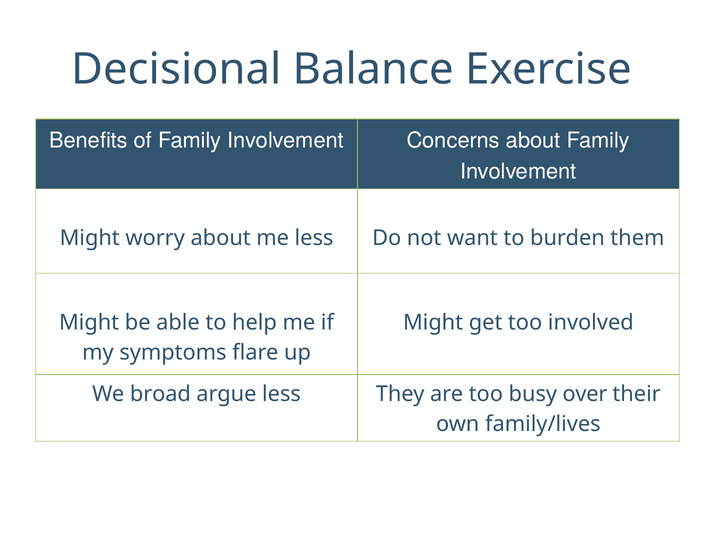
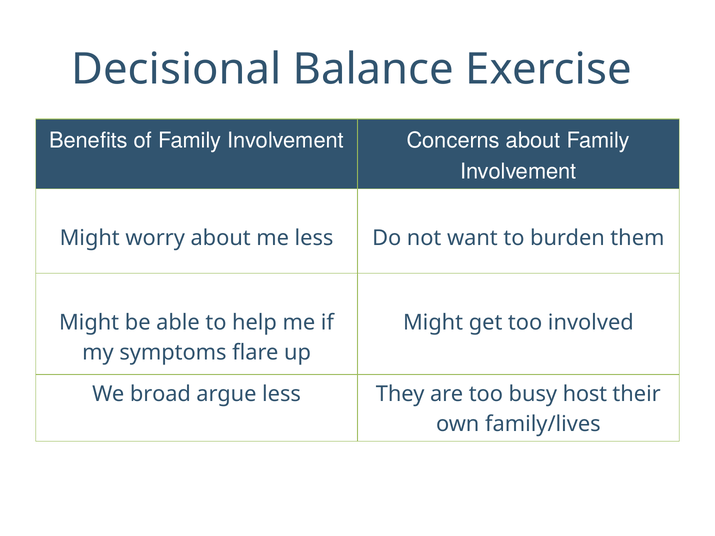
over: over -> host
